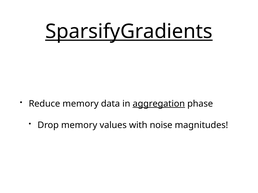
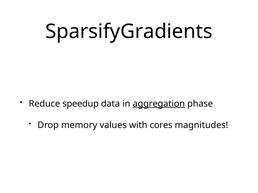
SparsifyGradients underline: present -> none
Reduce memory: memory -> speedup
noise: noise -> cores
